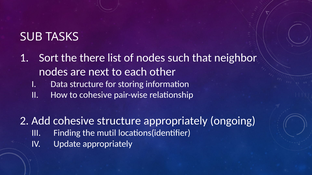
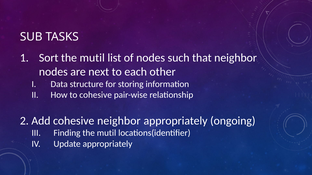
Sort the there: there -> mutil
cohesive structure: structure -> neighbor
